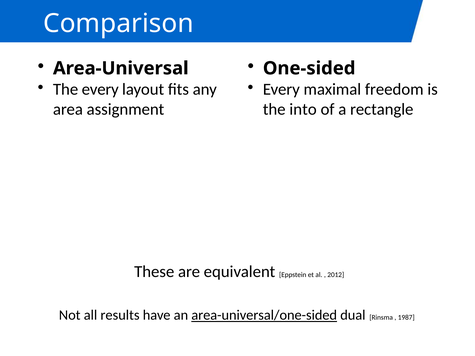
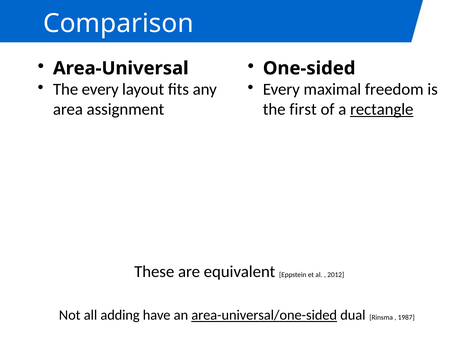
into: into -> first
rectangle underline: none -> present
results: results -> adding
